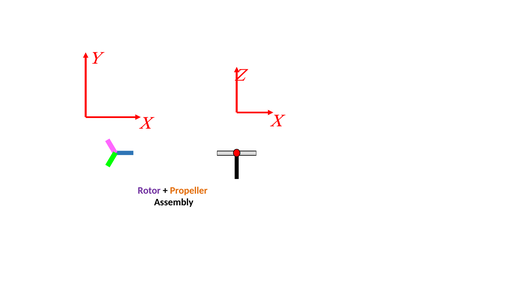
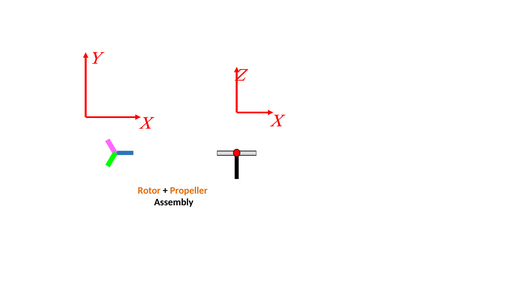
Rotor colour: purple -> orange
